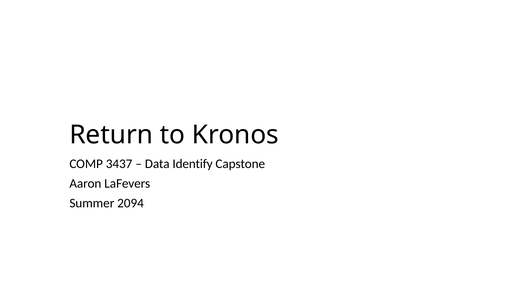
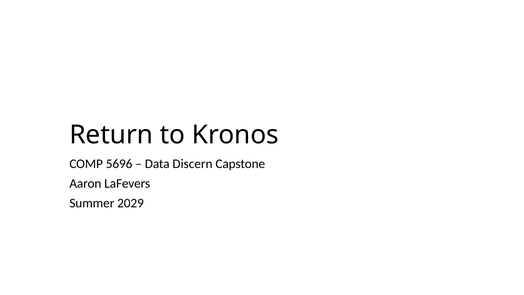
3437: 3437 -> 5696
Identify: Identify -> Discern
2094: 2094 -> 2029
